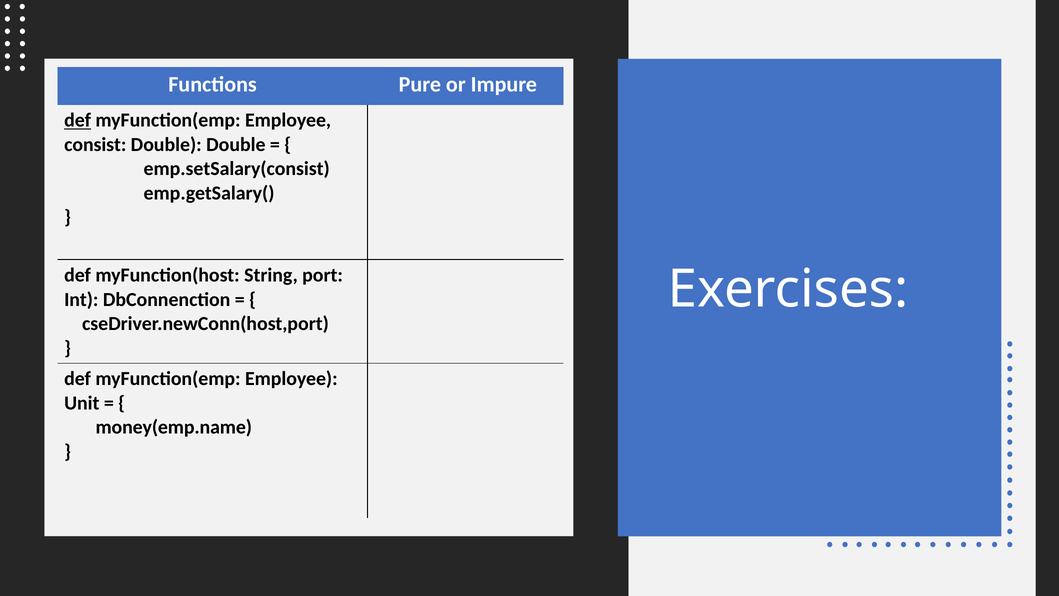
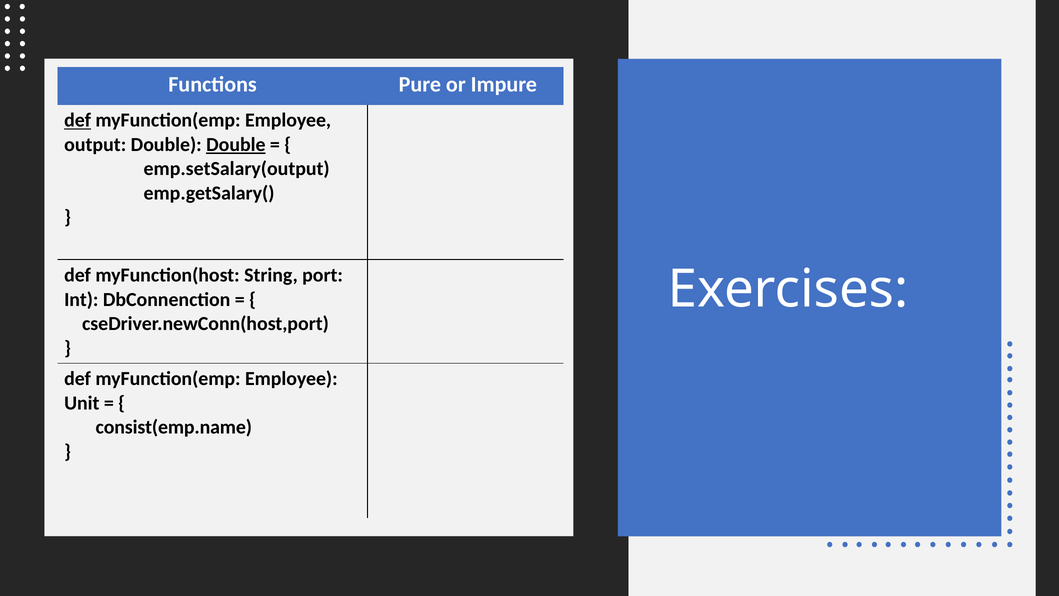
consist: consist -> output
Double at (236, 145) underline: none -> present
emp.setSalary(consist: emp.setSalary(consist -> emp.setSalary(output
money(emp.name: money(emp.name -> consist(emp.name
